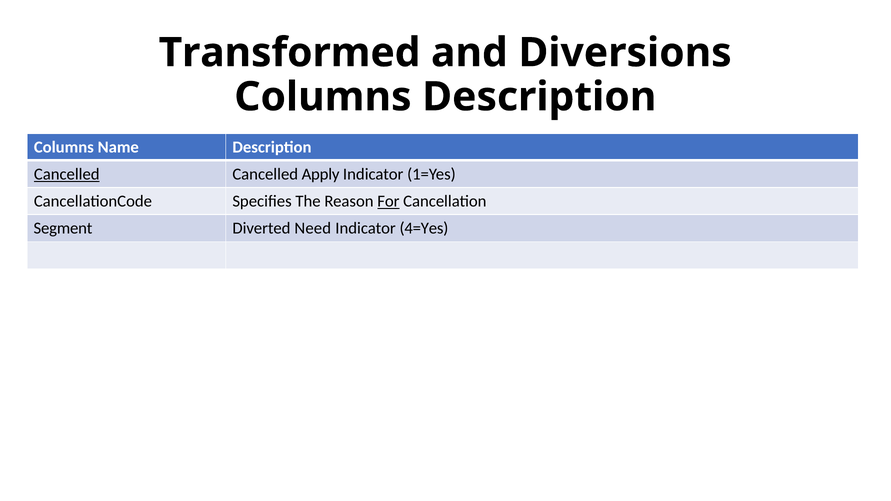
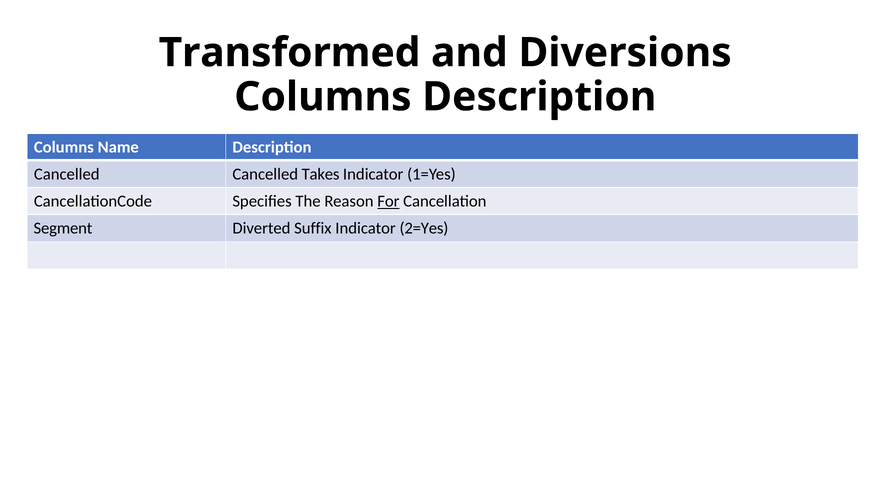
Cancelled at (67, 174) underline: present -> none
Apply: Apply -> Takes
Need: Need -> Suffix
4=Yes: 4=Yes -> 2=Yes
